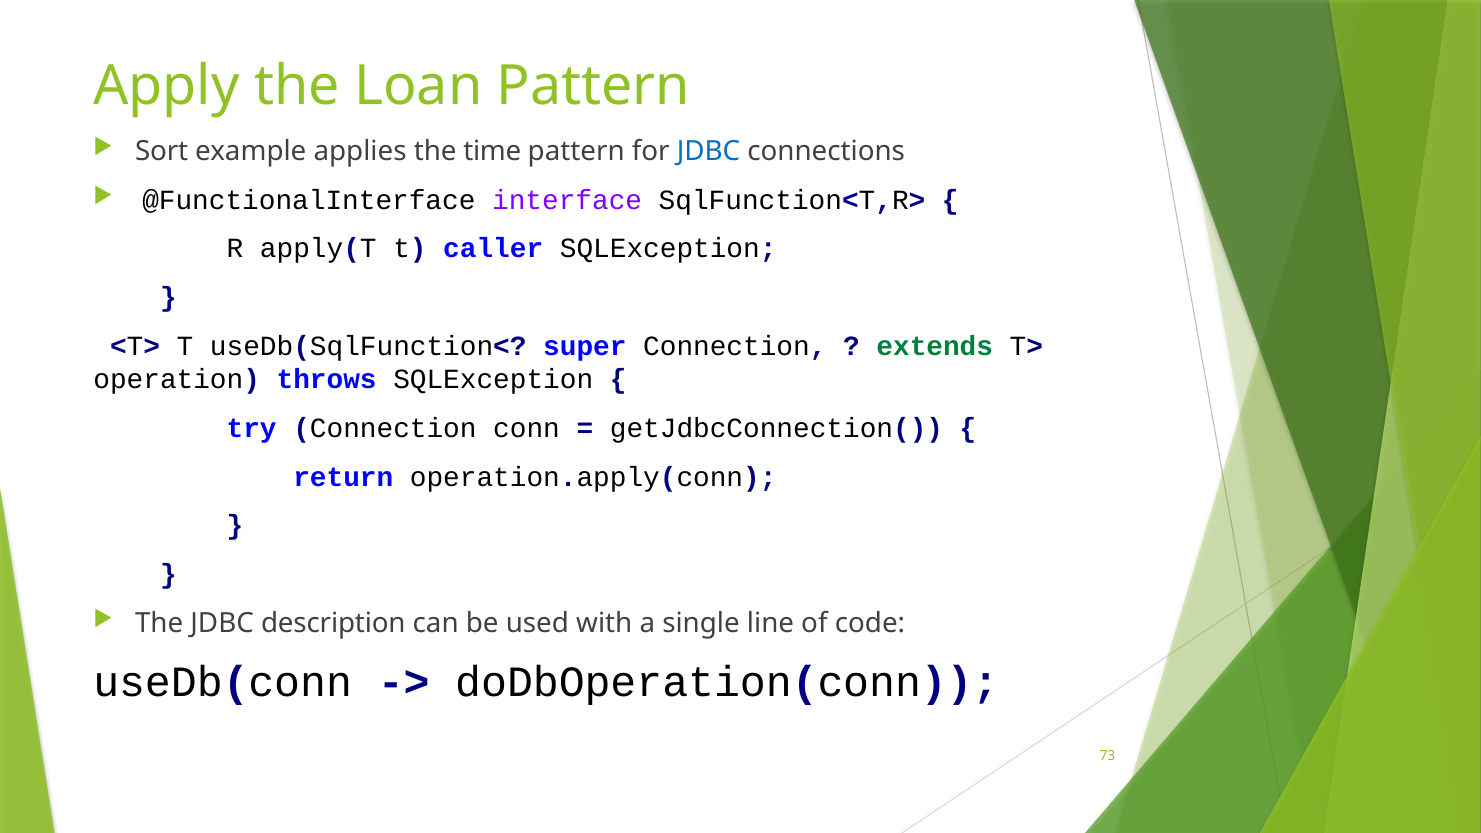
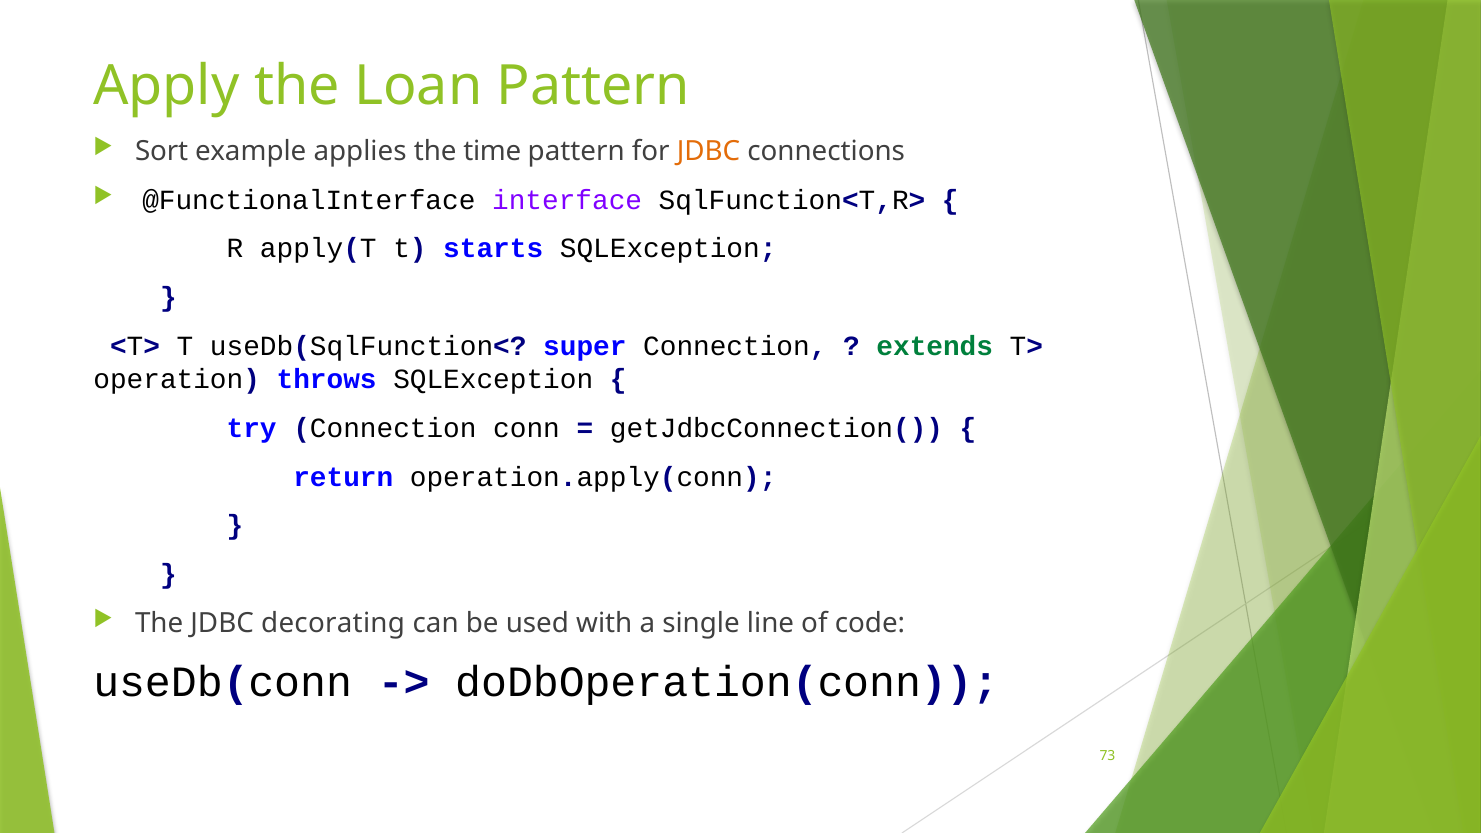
JDBC at (708, 151) colour: blue -> orange
caller: caller -> starts
description: description -> decorating
